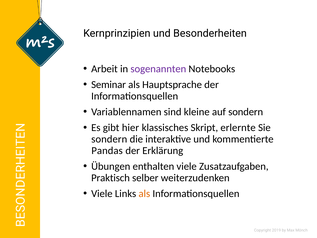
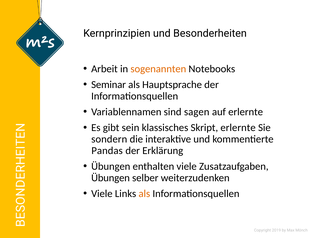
sogenannten colour: purple -> orange
kleine: kleine -> sagen
auf sondern: sondern -> erlernte
hier: hier -> sein
Praktisch at (111, 178): Praktisch -> Übungen
